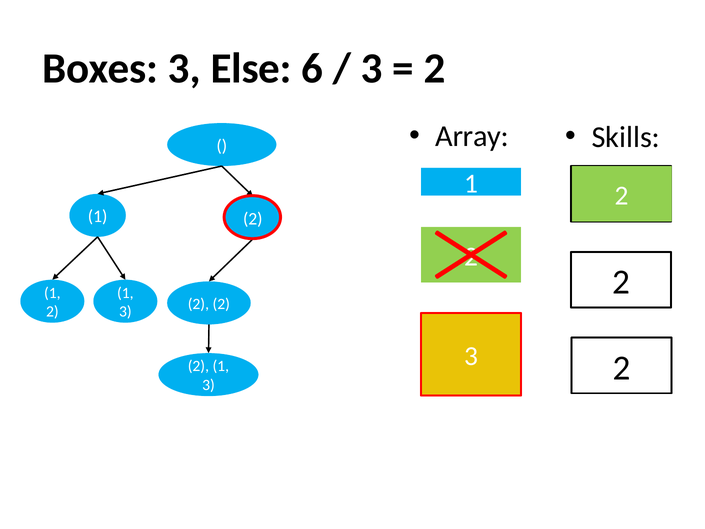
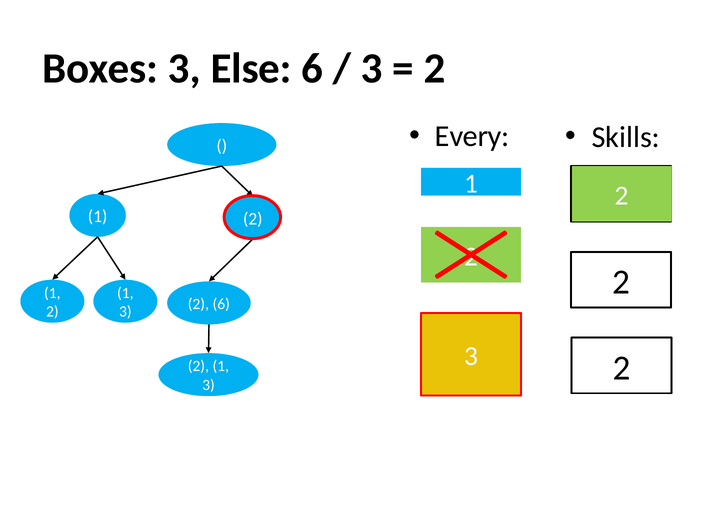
Array: Array -> Every
2 at (221, 304): 2 -> 6
